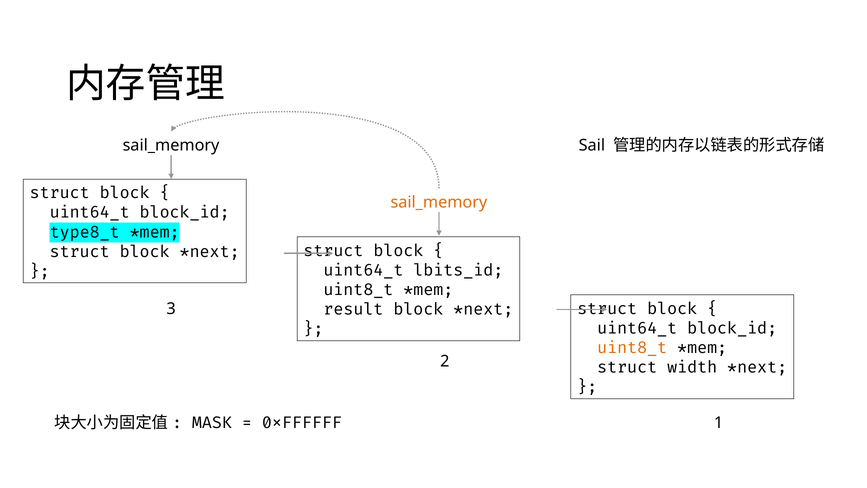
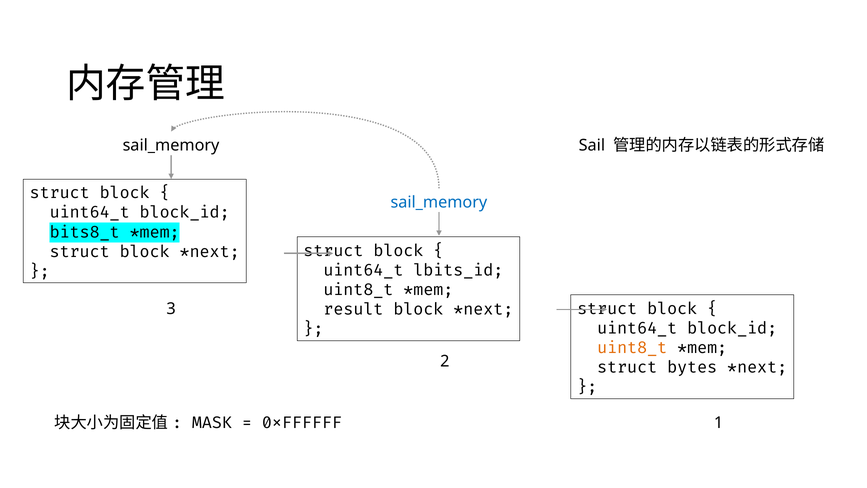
sail_memory at (439, 202) colour: orange -> blue
type8_t: type8_t -> bits8_t
width: width -> bytes
